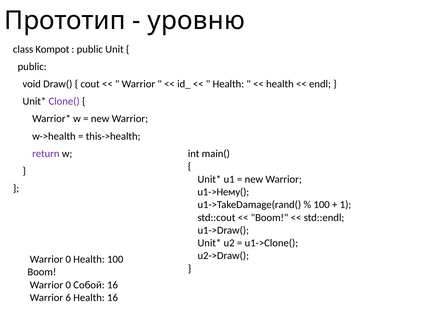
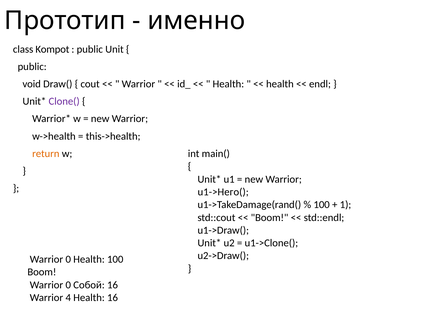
уровню: уровню -> именно
return colour: purple -> orange
u1->Нему(: u1->Нему( -> u1->Него(
6: 6 -> 4
